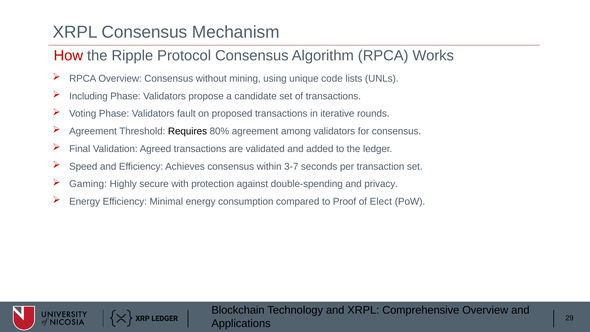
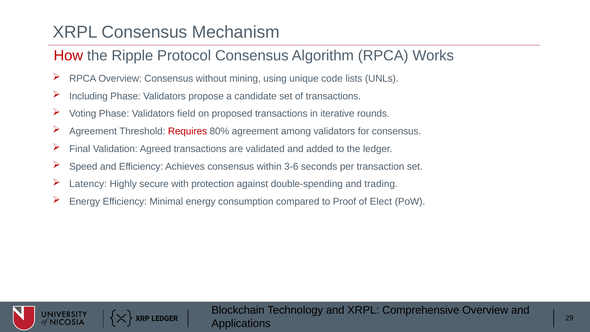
fault: fault -> field
Requires colour: black -> red
3-7: 3-7 -> 3-6
Gaming: Gaming -> Latency
privacy: privacy -> trading
